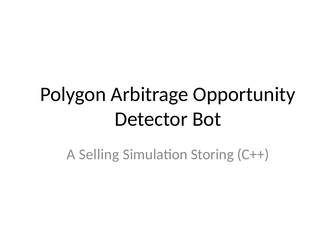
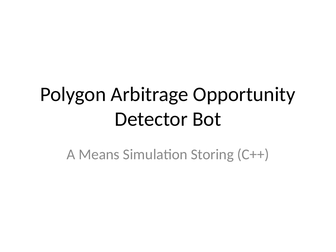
Selling: Selling -> Means
